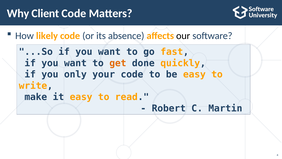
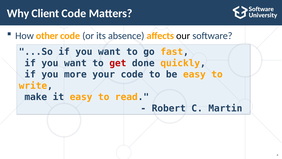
likely: likely -> other
get colour: orange -> red
only: only -> more
